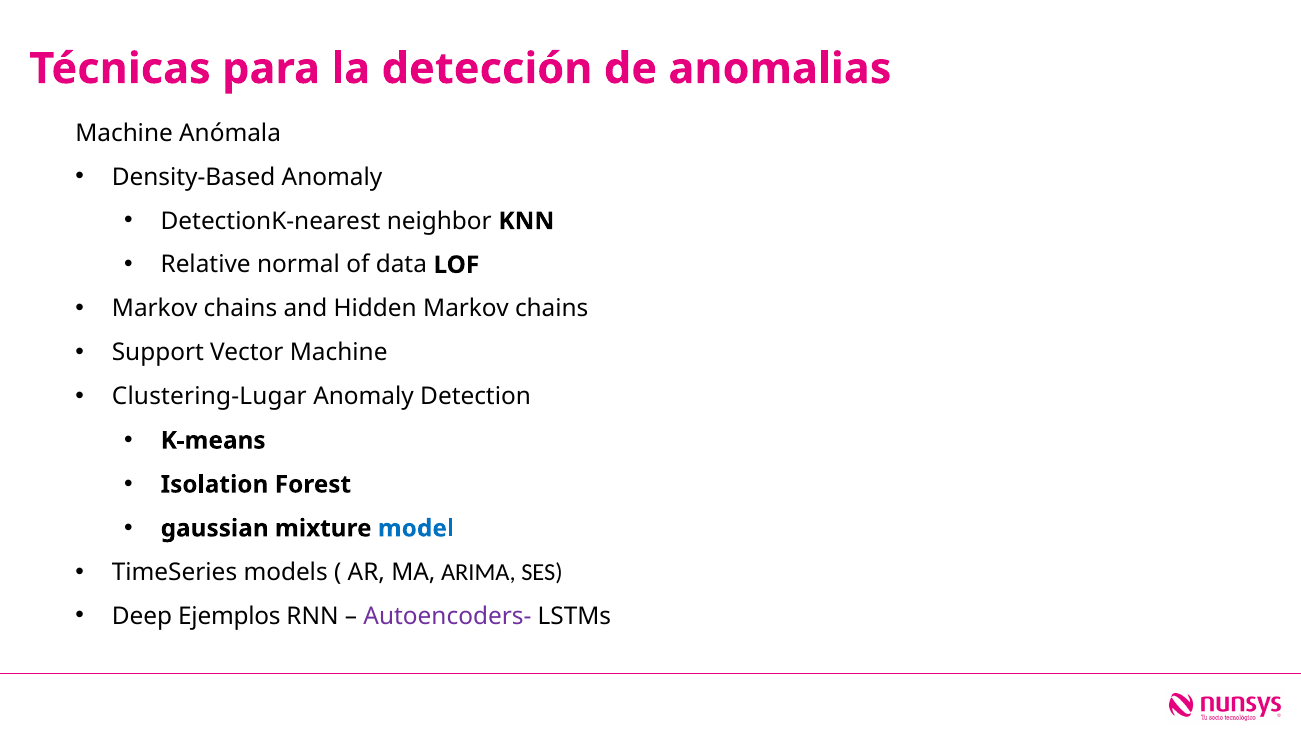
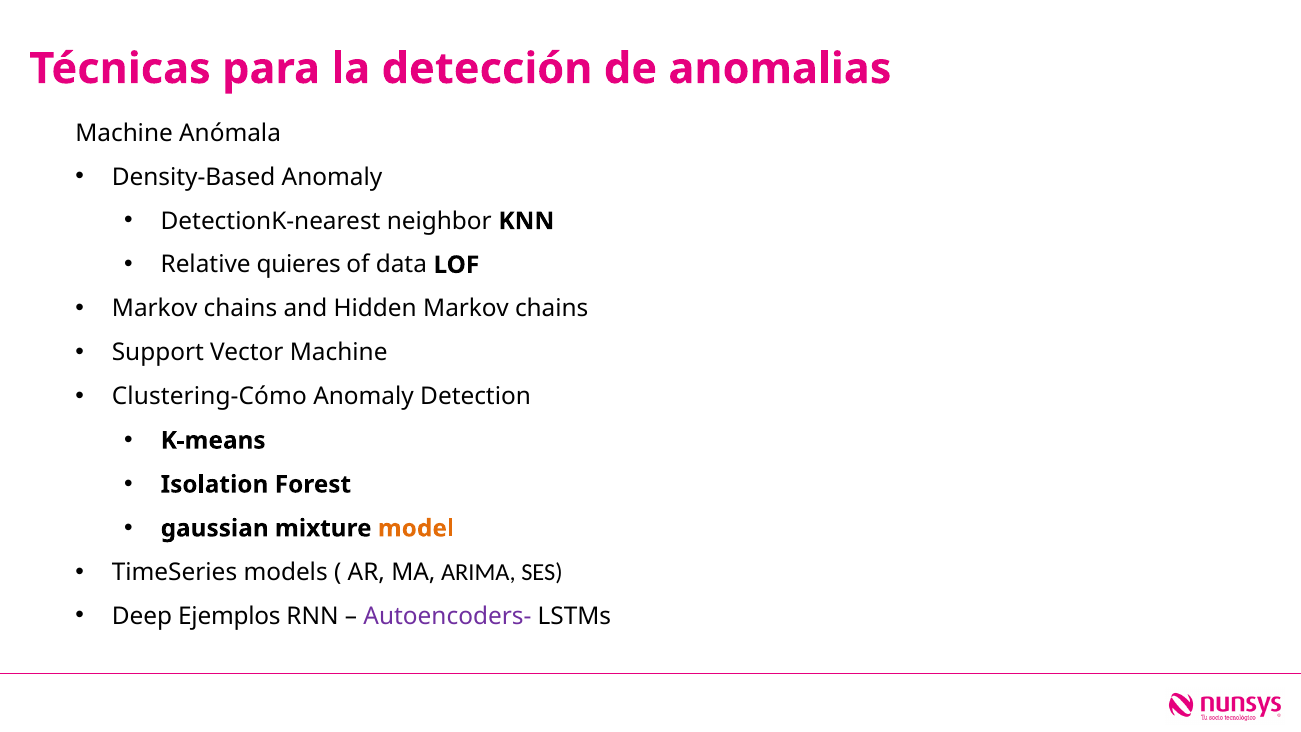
normal: normal -> quieres
Clustering-Lugar: Clustering-Lugar -> Clustering-Cómo
model colour: blue -> orange
